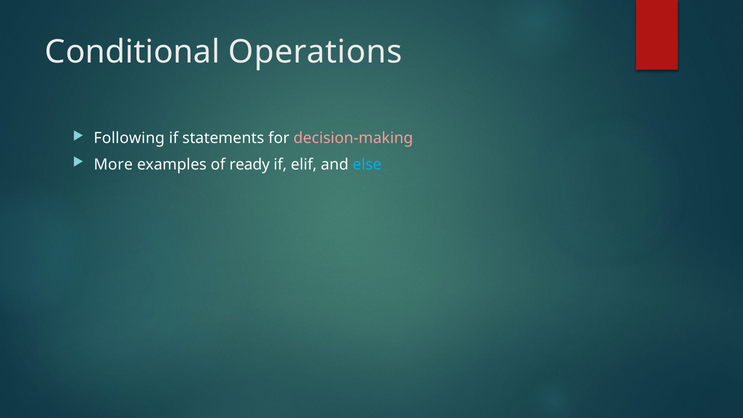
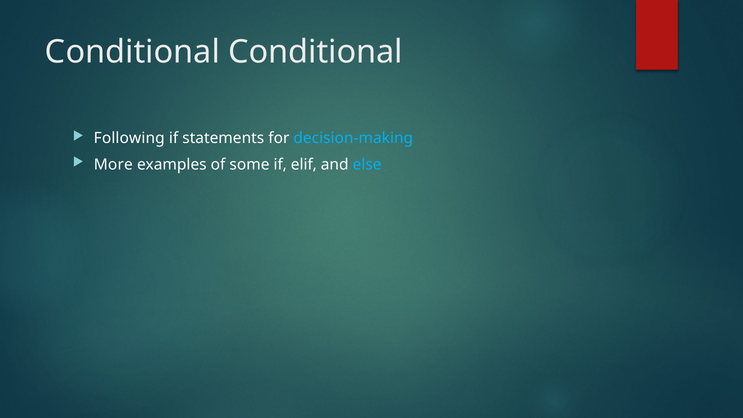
Conditional Operations: Operations -> Conditional
decision-making colour: pink -> light blue
ready: ready -> some
